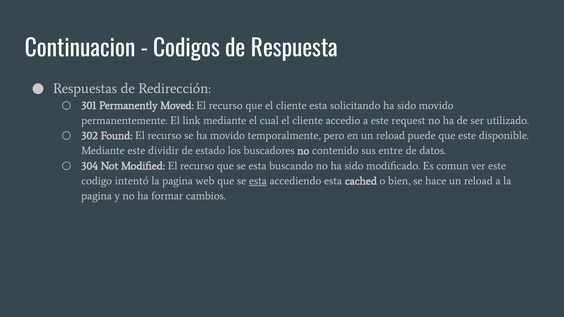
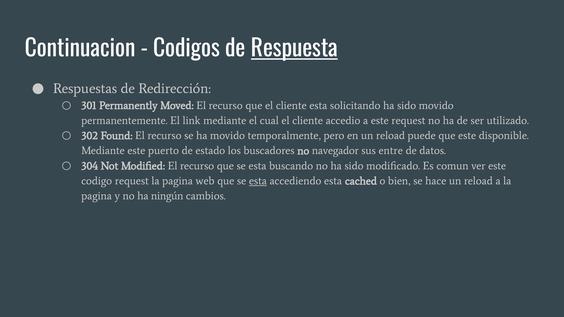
Respuesta underline: none -> present
dividir: dividir -> puerto
contenido: contenido -> navegador
codigo intentó: intentó -> request
formar: formar -> ningún
